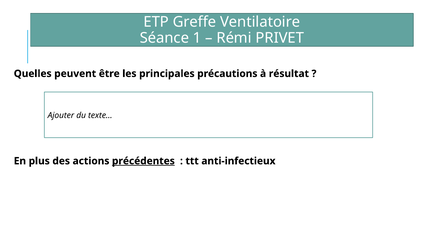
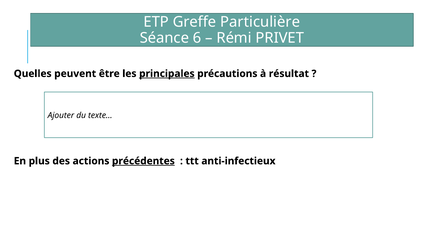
Ventilatoire: Ventilatoire -> Particulière
1: 1 -> 6
principales underline: none -> present
